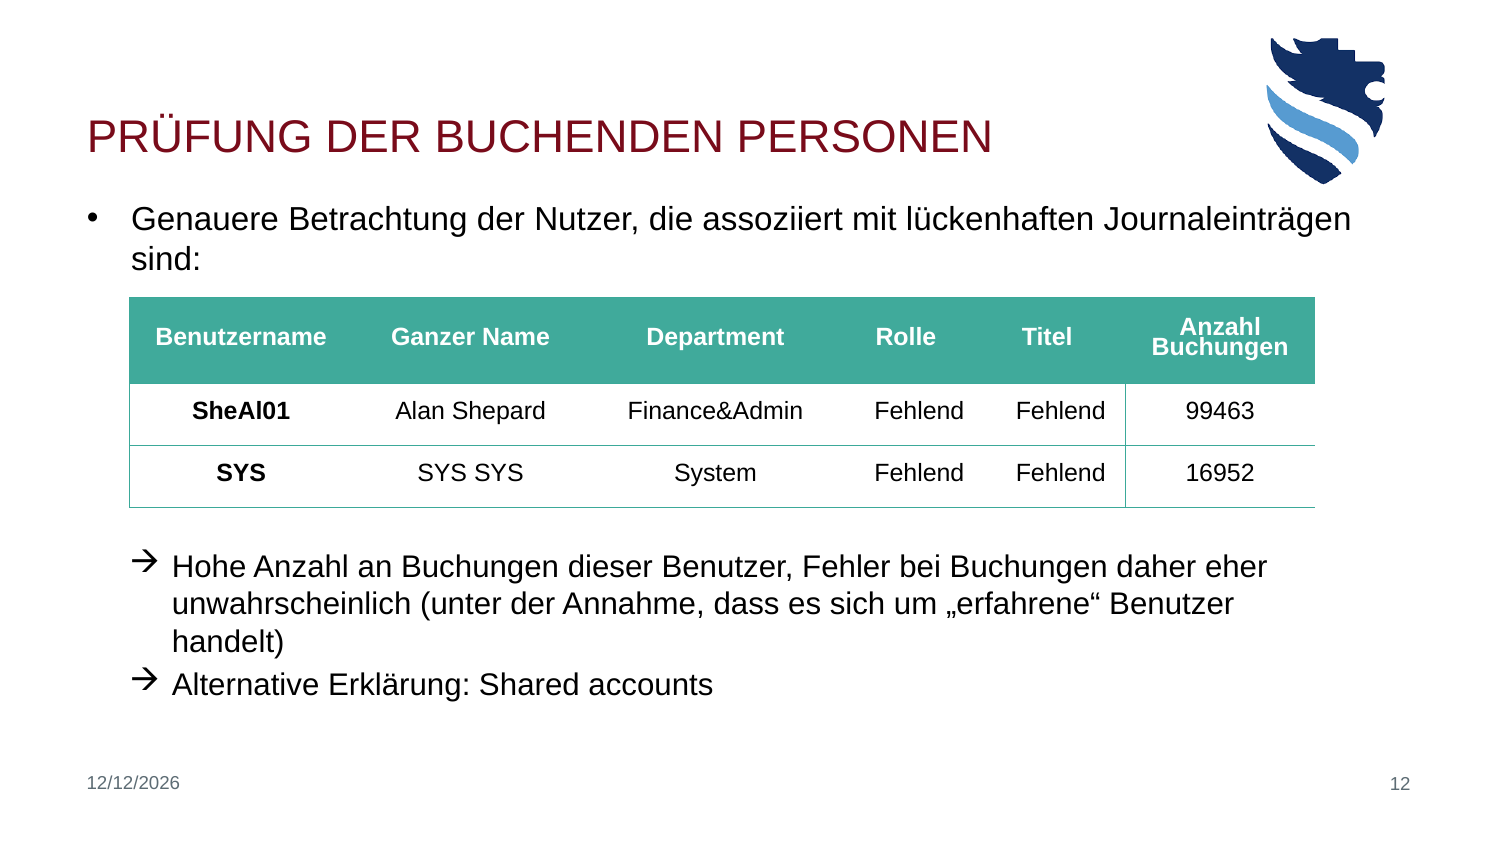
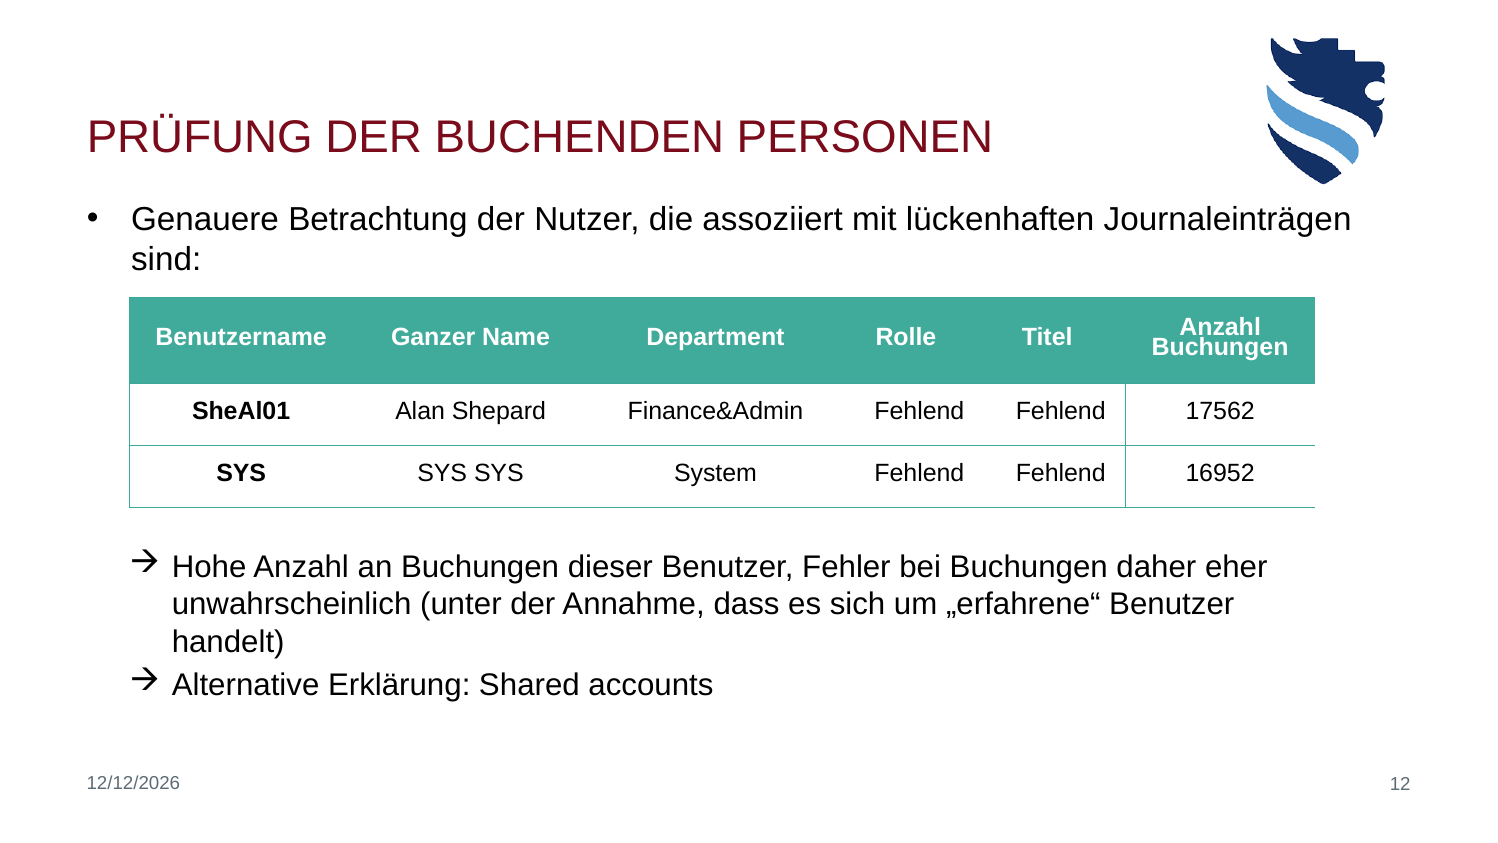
99463: 99463 -> 17562
